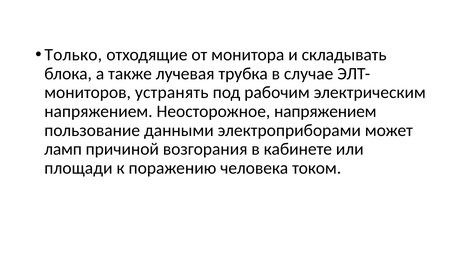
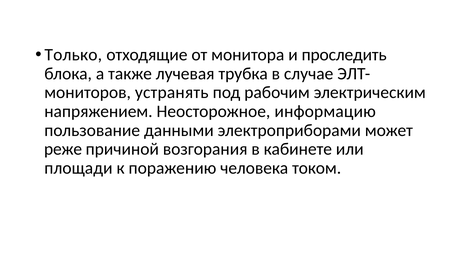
складывать: складывать -> проследить
Неосторожное напряжением: напряжением -> информацию
ламп: ламп -> реже
